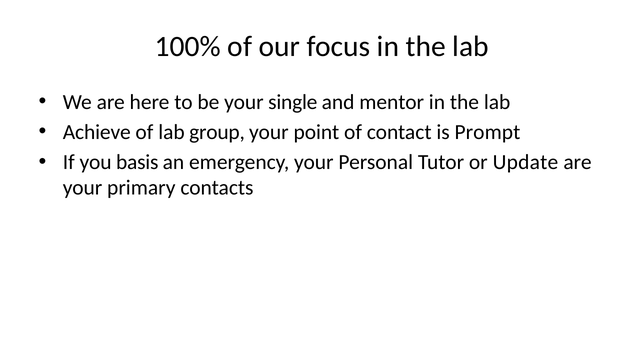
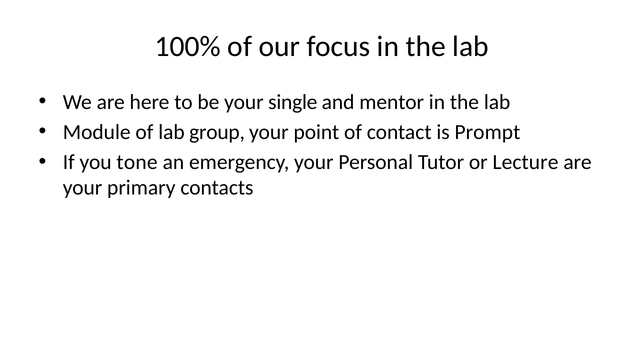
Achieve: Achieve -> Module
basis: basis -> tone
Update: Update -> Lecture
